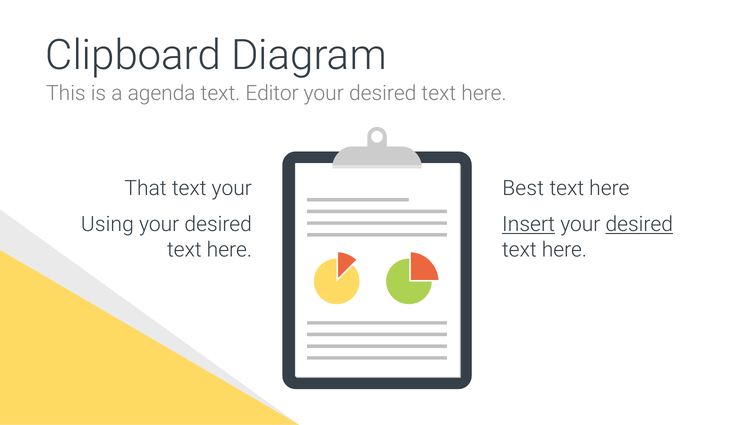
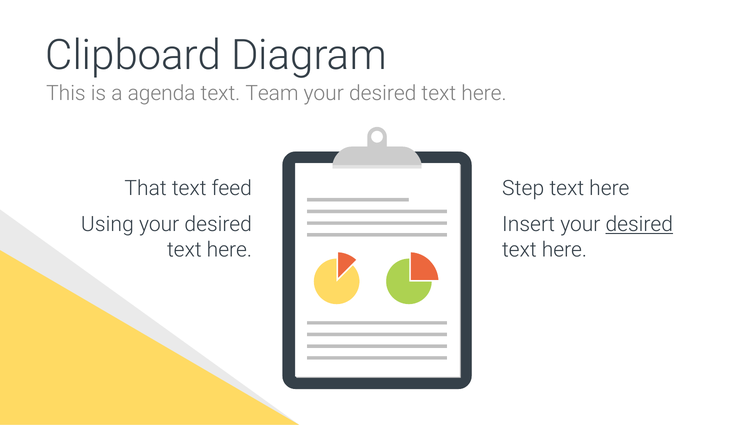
Editor: Editor -> Team
text your: your -> feed
Best: Best -> Step
Insert underline: present -> none
